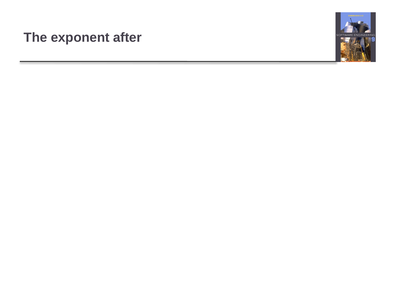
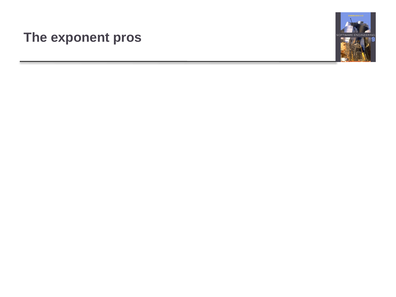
after: after -> pros
